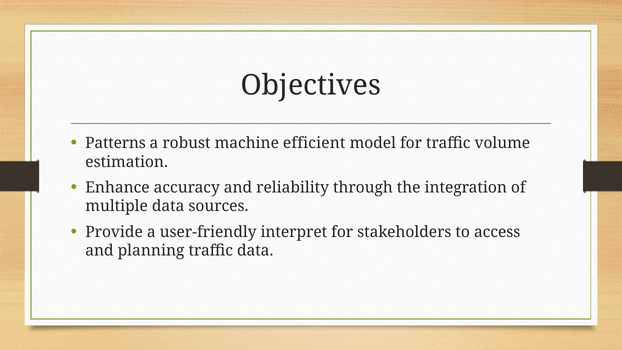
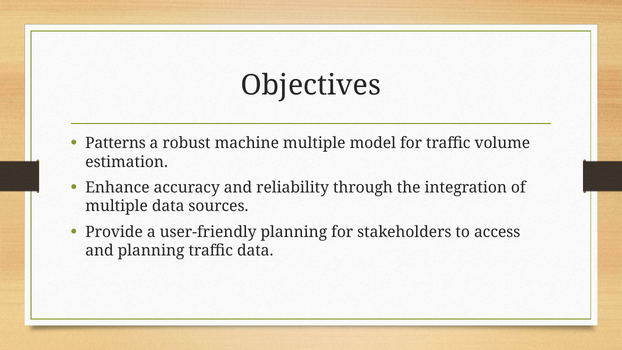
machine efficient: efficient -> multiple
user-friendly interpret: interpret -> planning
